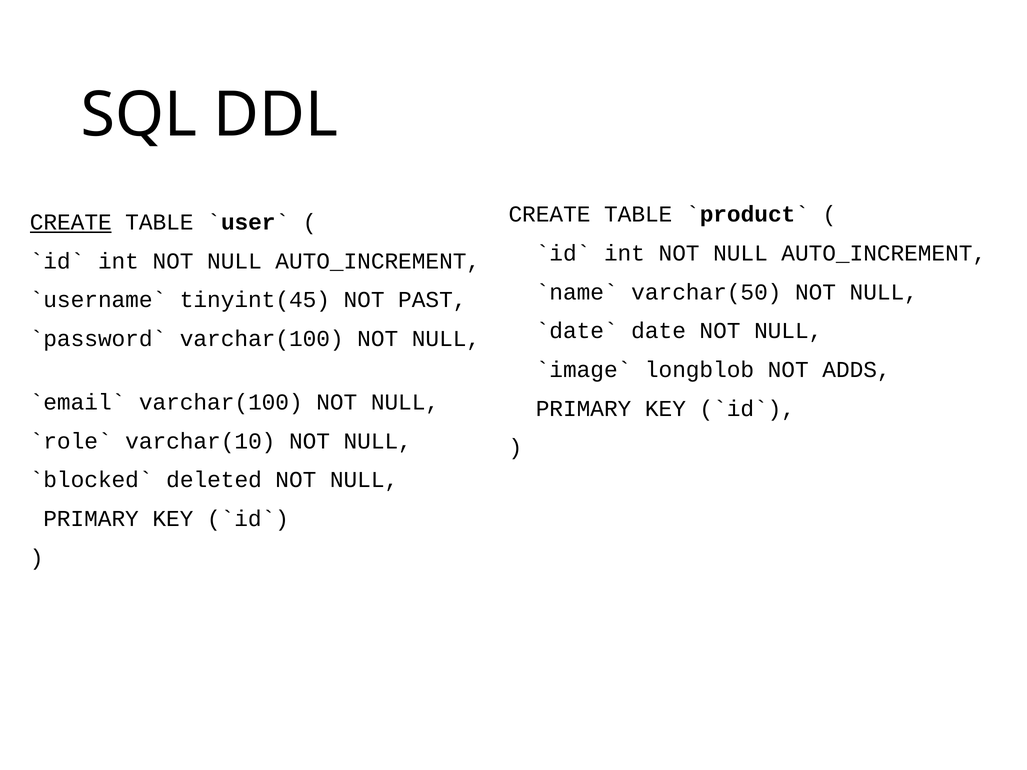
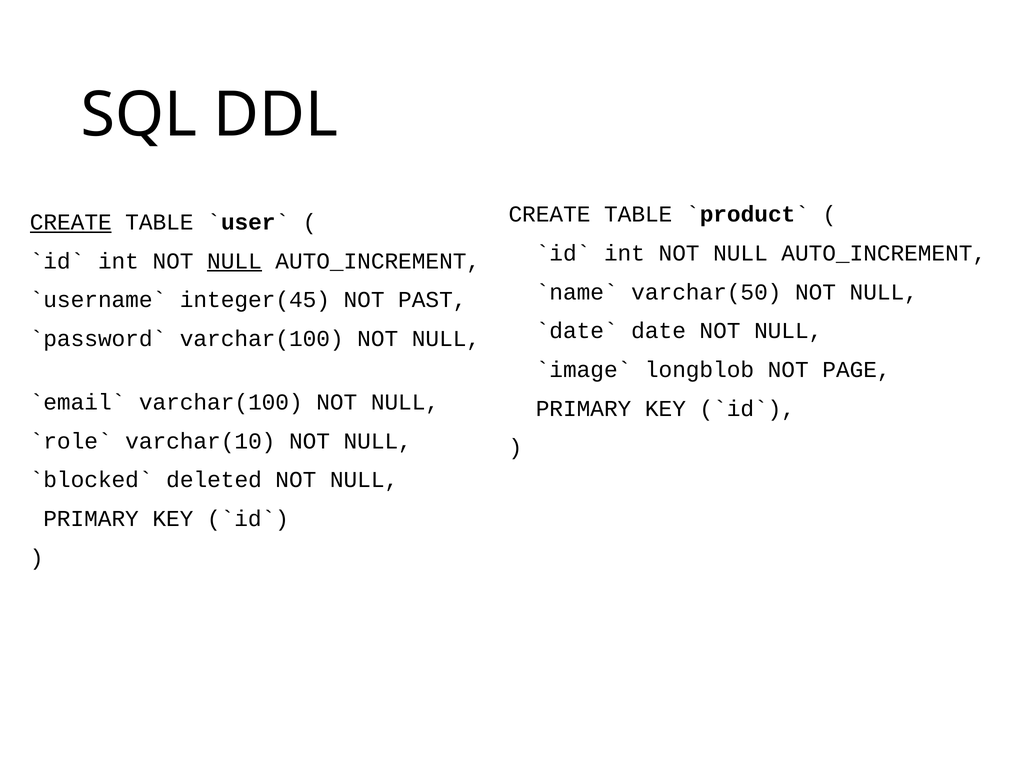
NULL at (234, 261) underline: none -> present
tinyint(45: tinyint(45 -> integer(45
ADDS: ADDS -> PAGE
